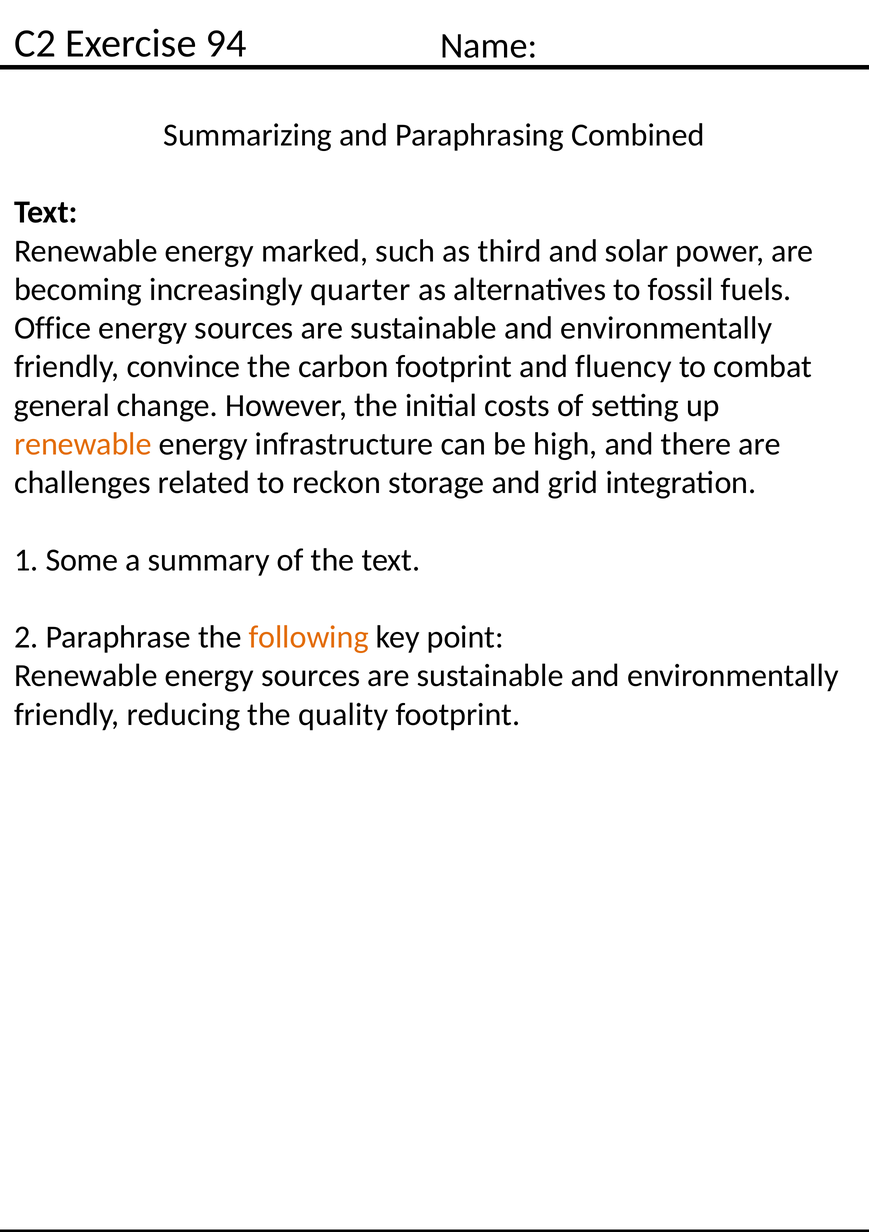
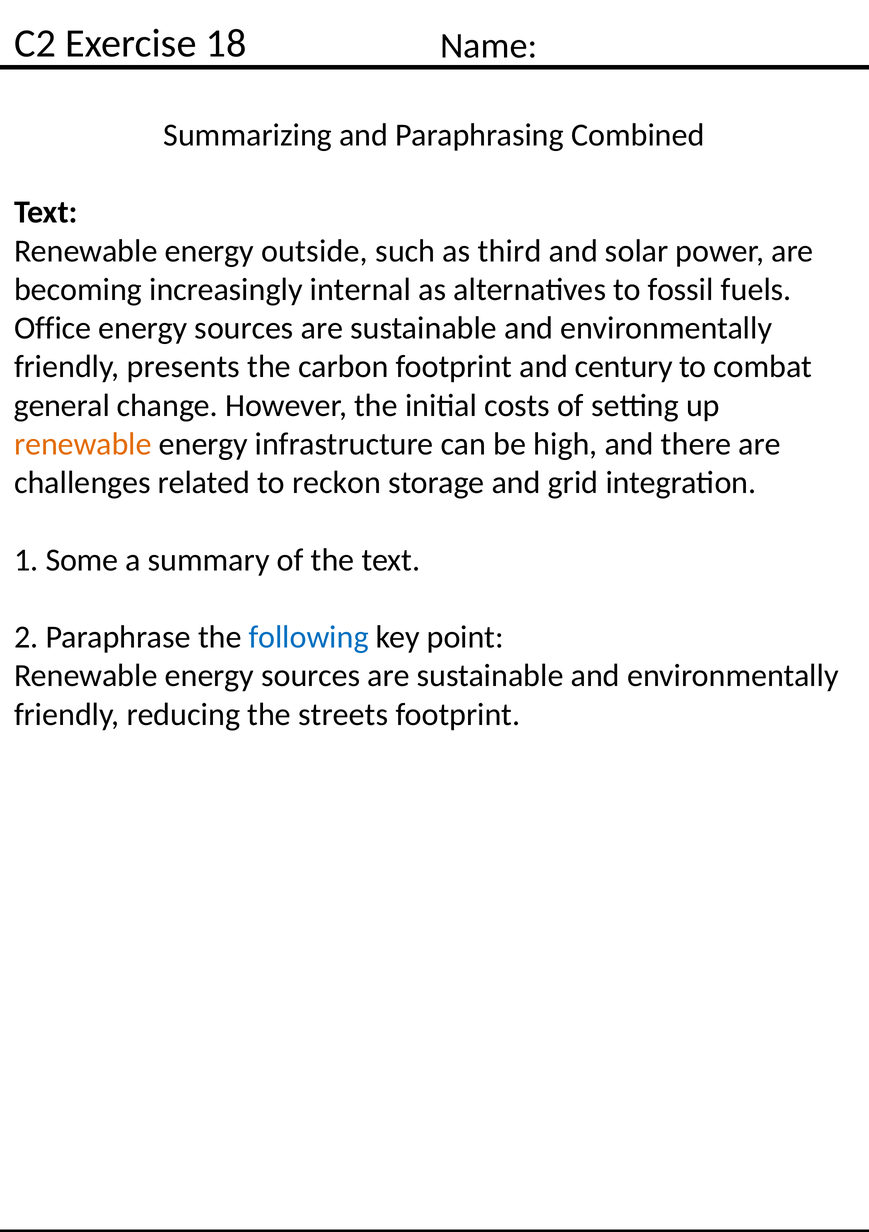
94: 94 -> 18
marked: marked -> outside
quarter: quarter -> internal
convince: convince -> presents
fluency: fluency -> century
following colour: orange -> blue
quality: quality -> streets
